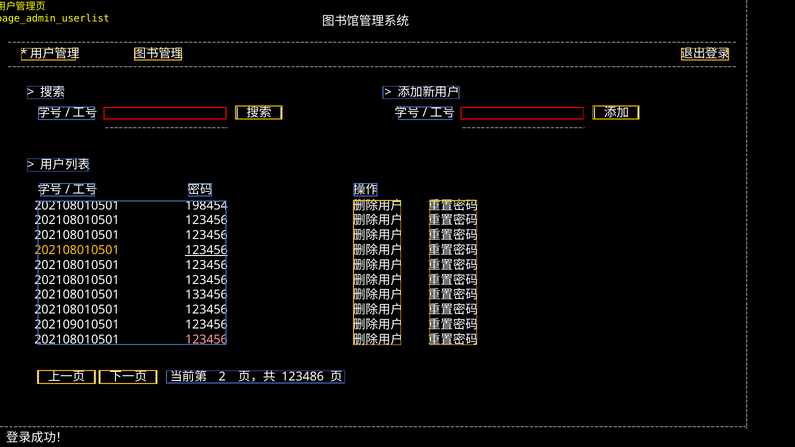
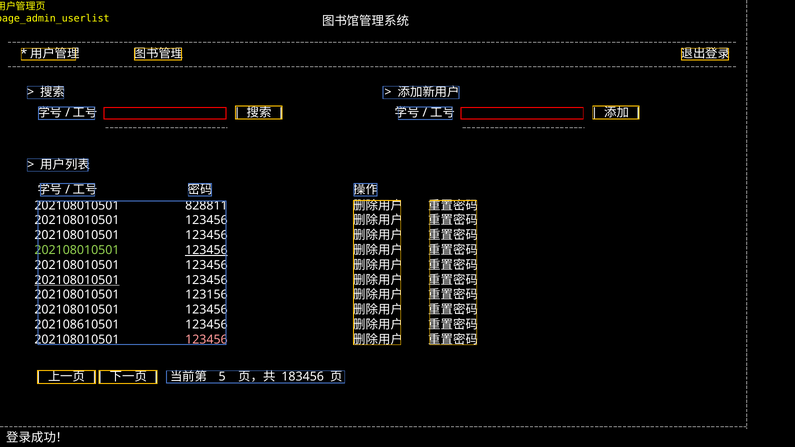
198454: 198454 -> 828811
202108010501 at (77, 250) colour: yellow -> light green
202108010501 at (77, 280) underline: none -> present
133456: 133456 -> 123156
202109010501: 202109010501 -> 202108610501
2: 2 -> 5
123486: 123486 -> 183456
